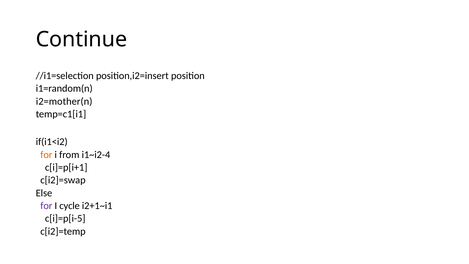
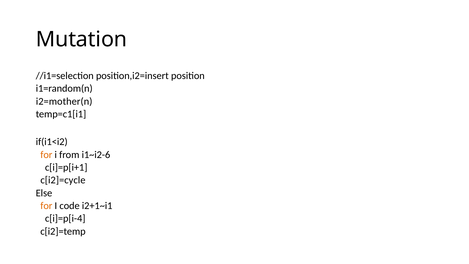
Continue: Continue -> Mutation
i1~i2-4: i1~i2-4 -> i1~i2-6
c[i2]=swap: c[i2]=swap -> c[i2]=cycle
for at (46, 206) colour: purple -> orange
cycle: cycle -> code
c[i]=p[i-5: c[i]=p[i-5 -> c[i]=p[i-4
